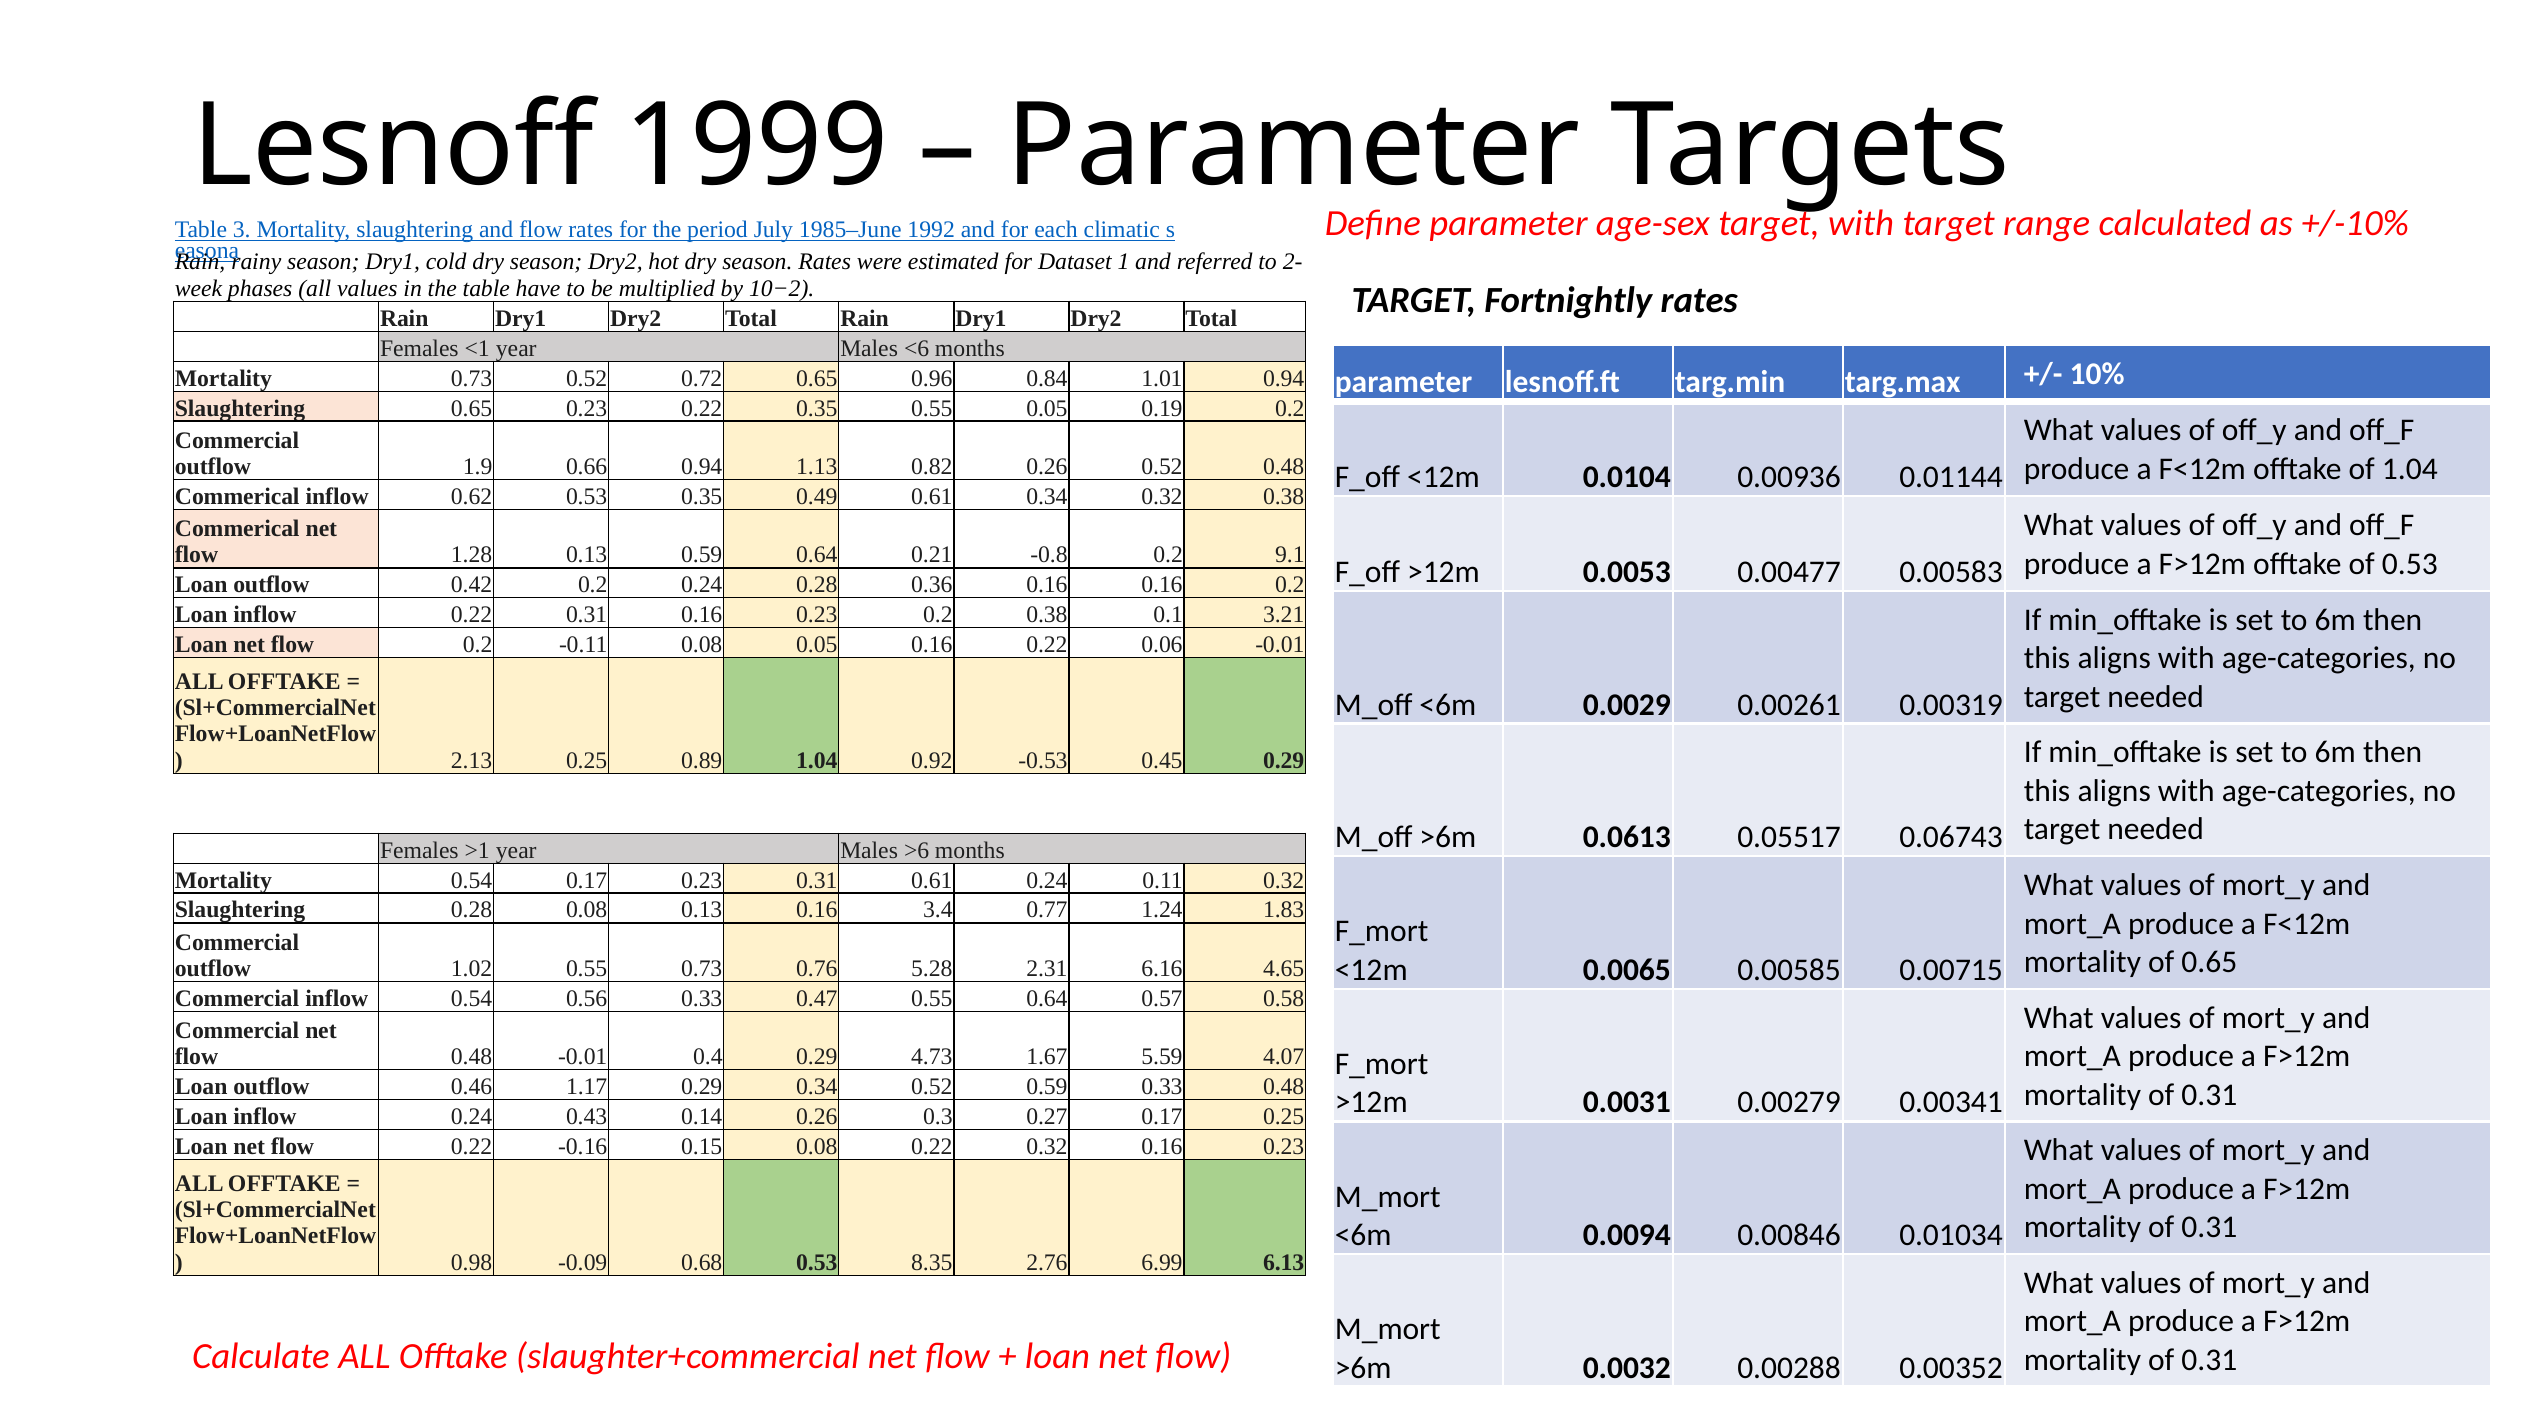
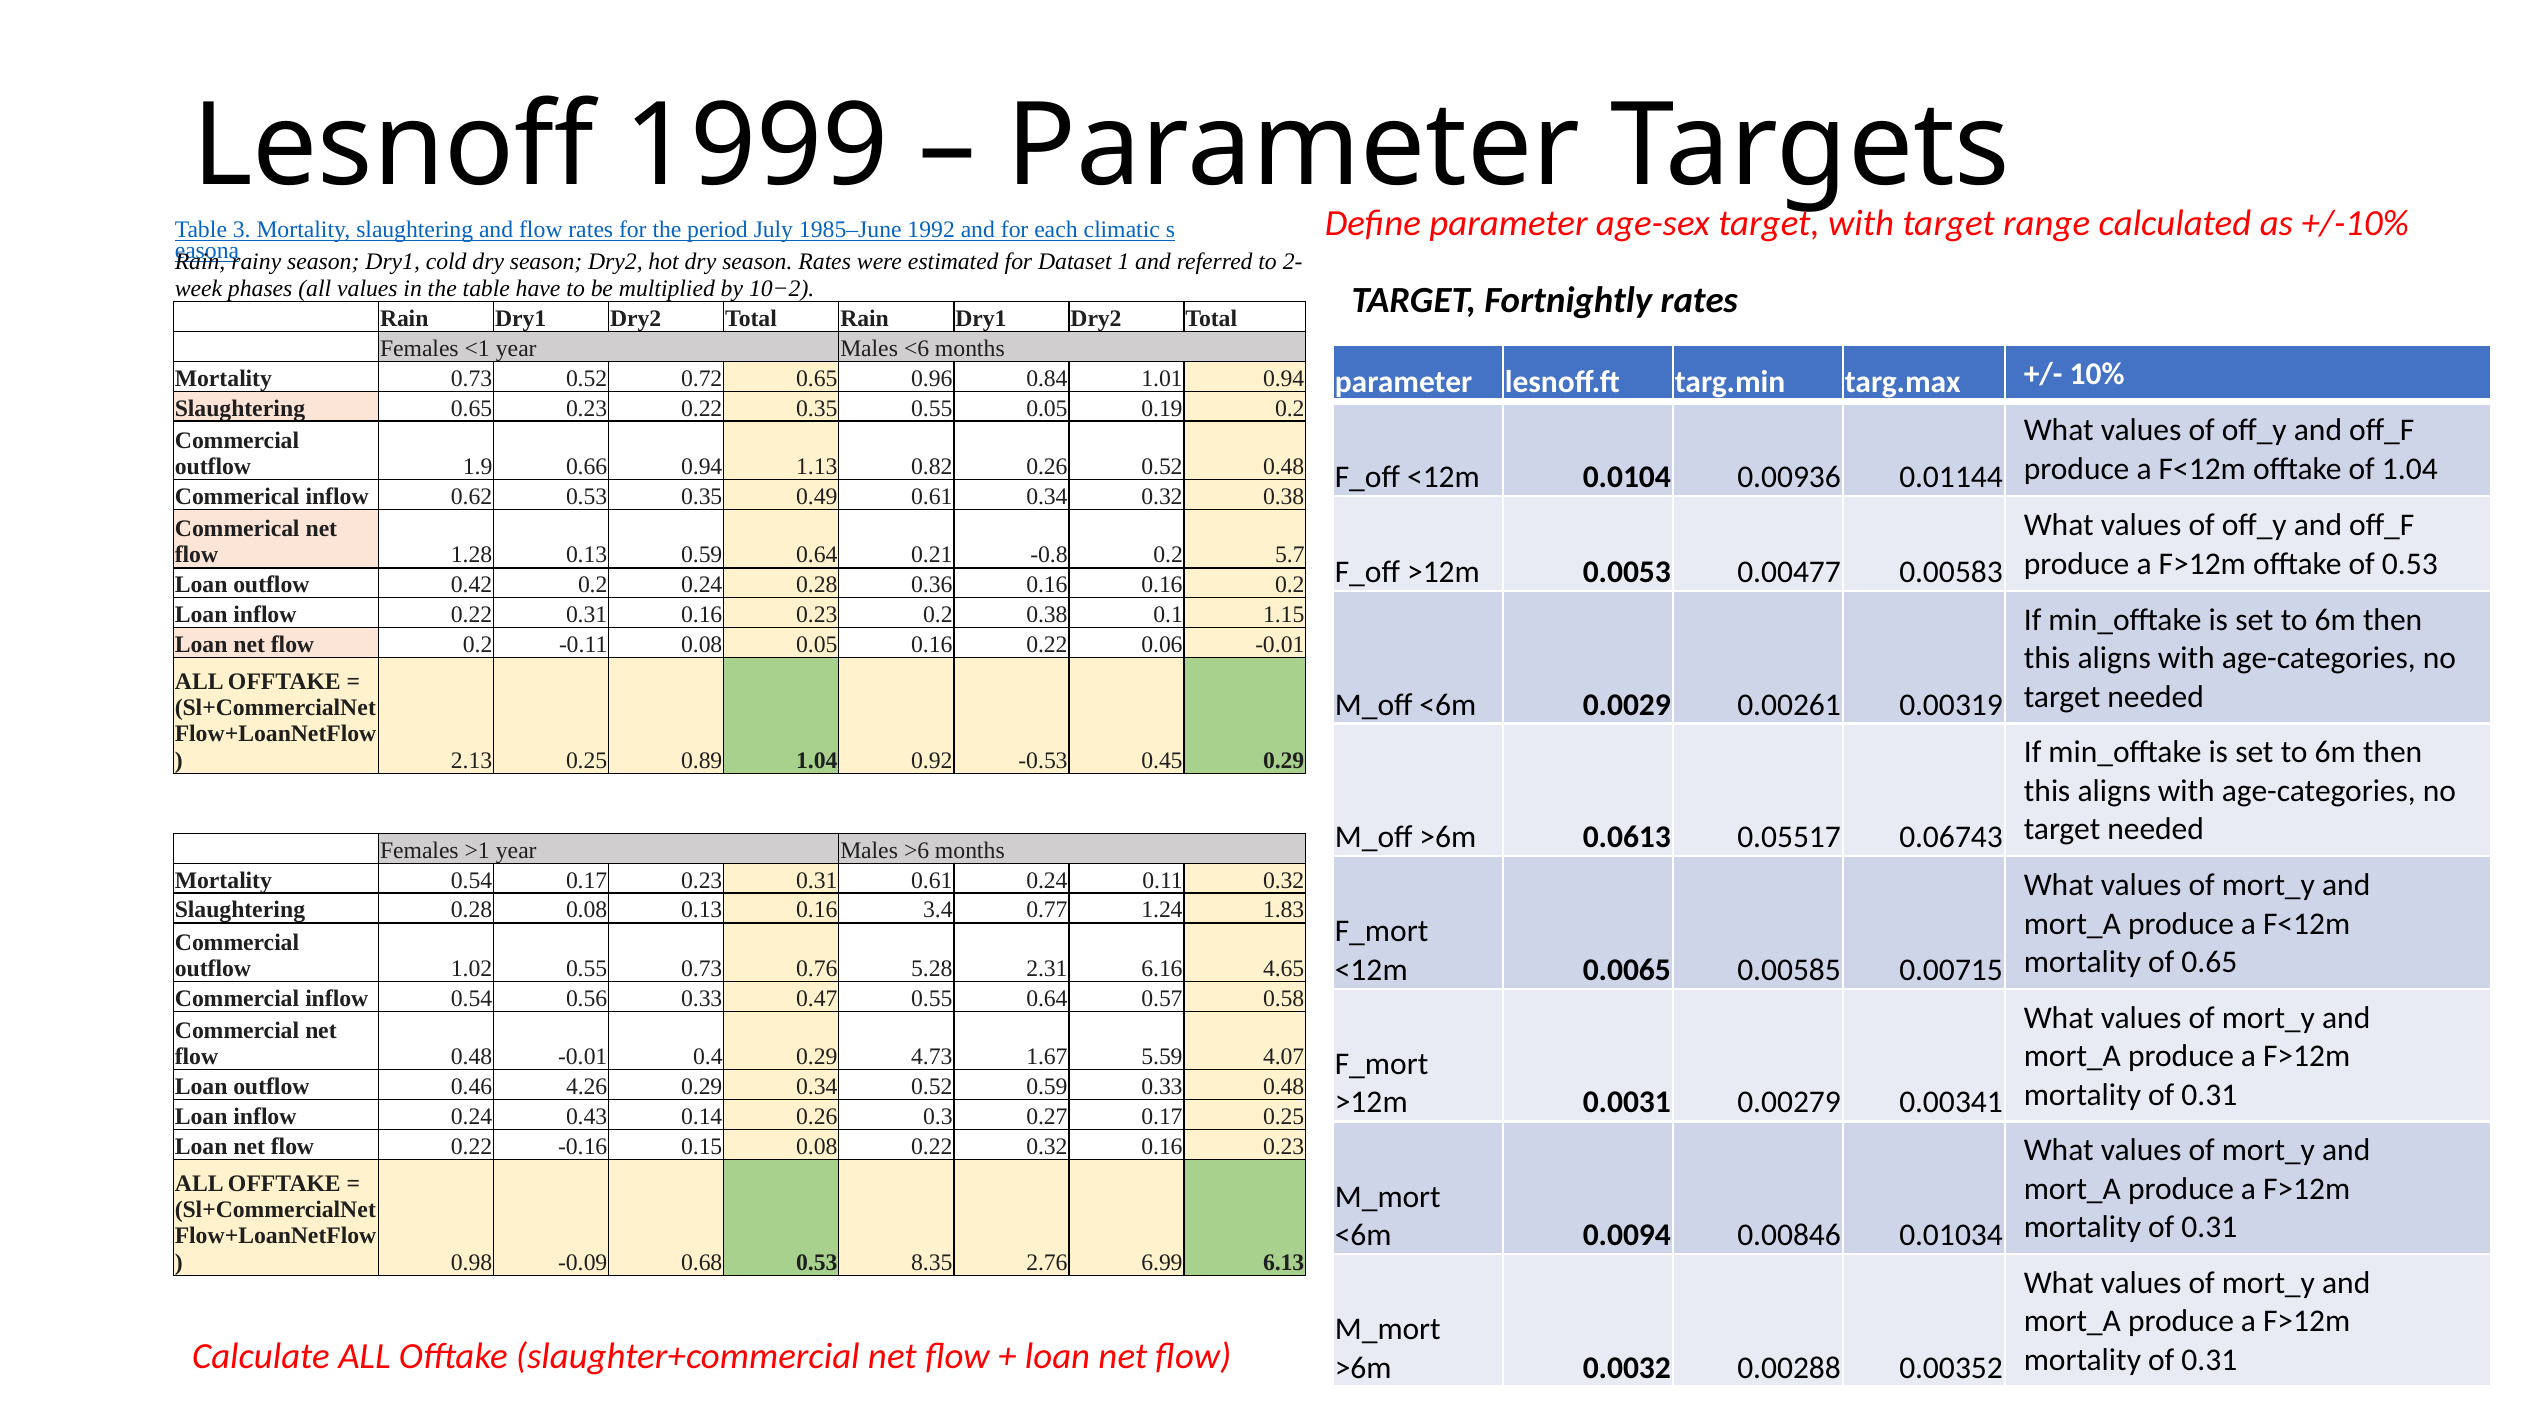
9.1: 9.1 -> 5.7
3.21: 3.21 -> 1.15
1.17: 1.17 -> 4.26
